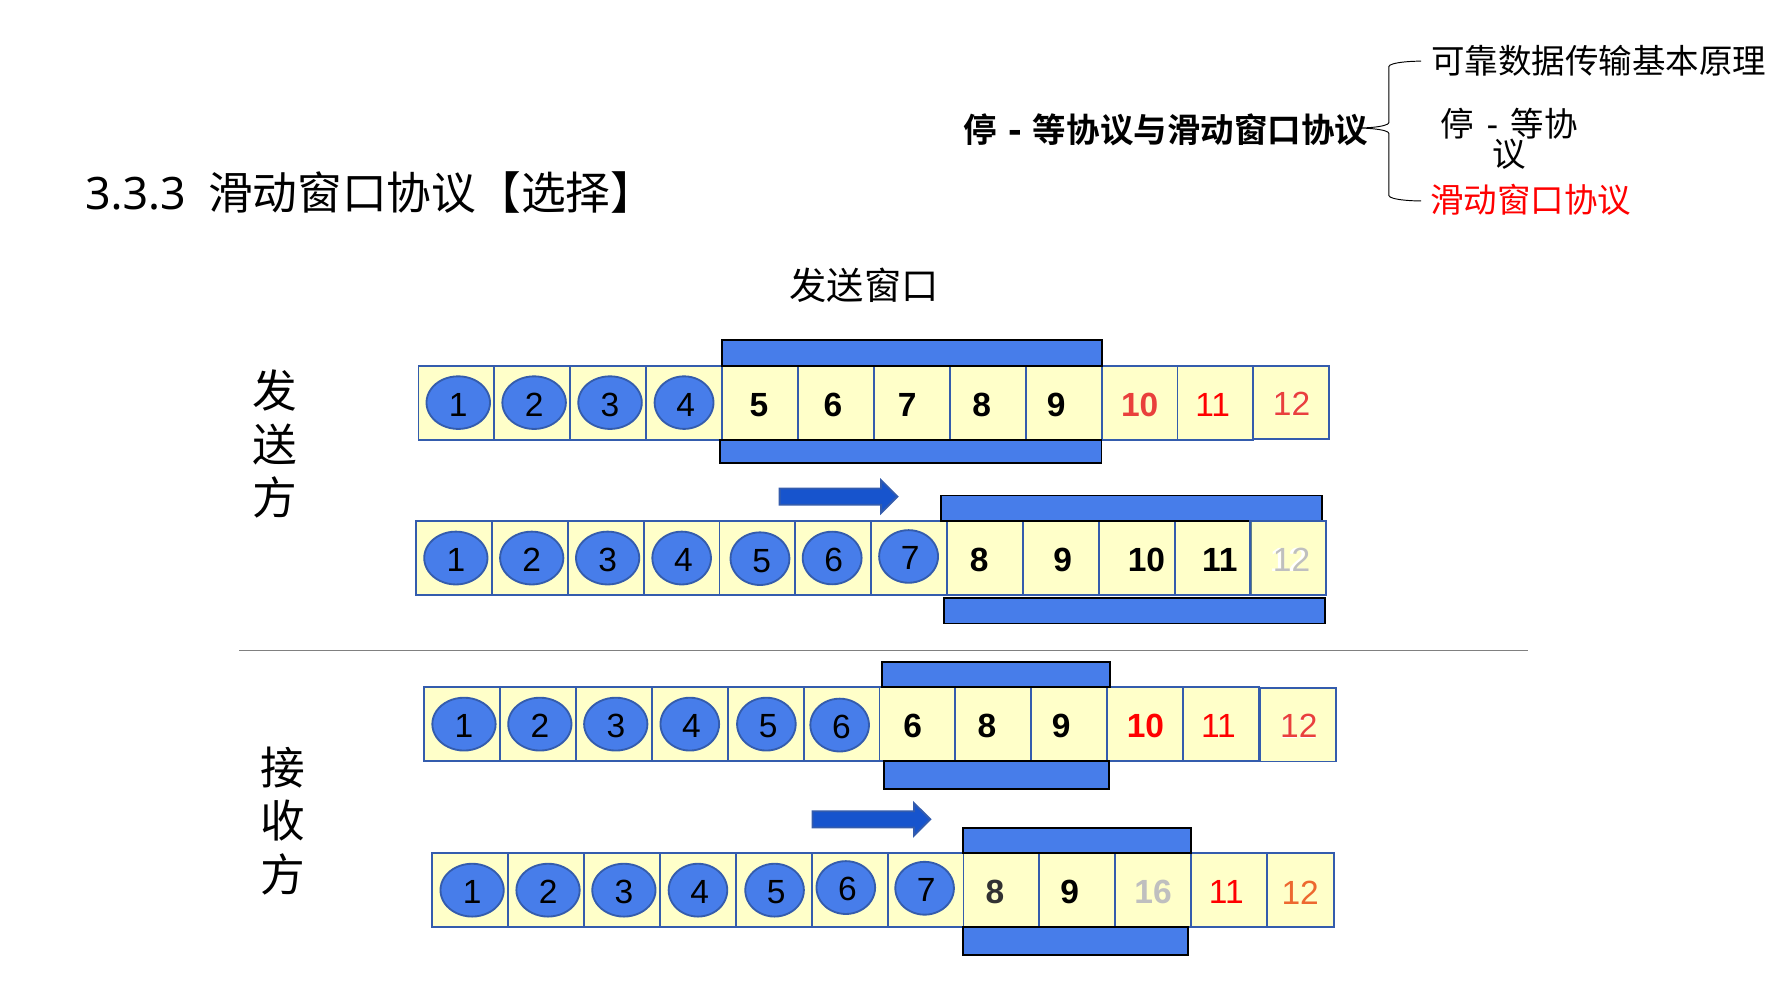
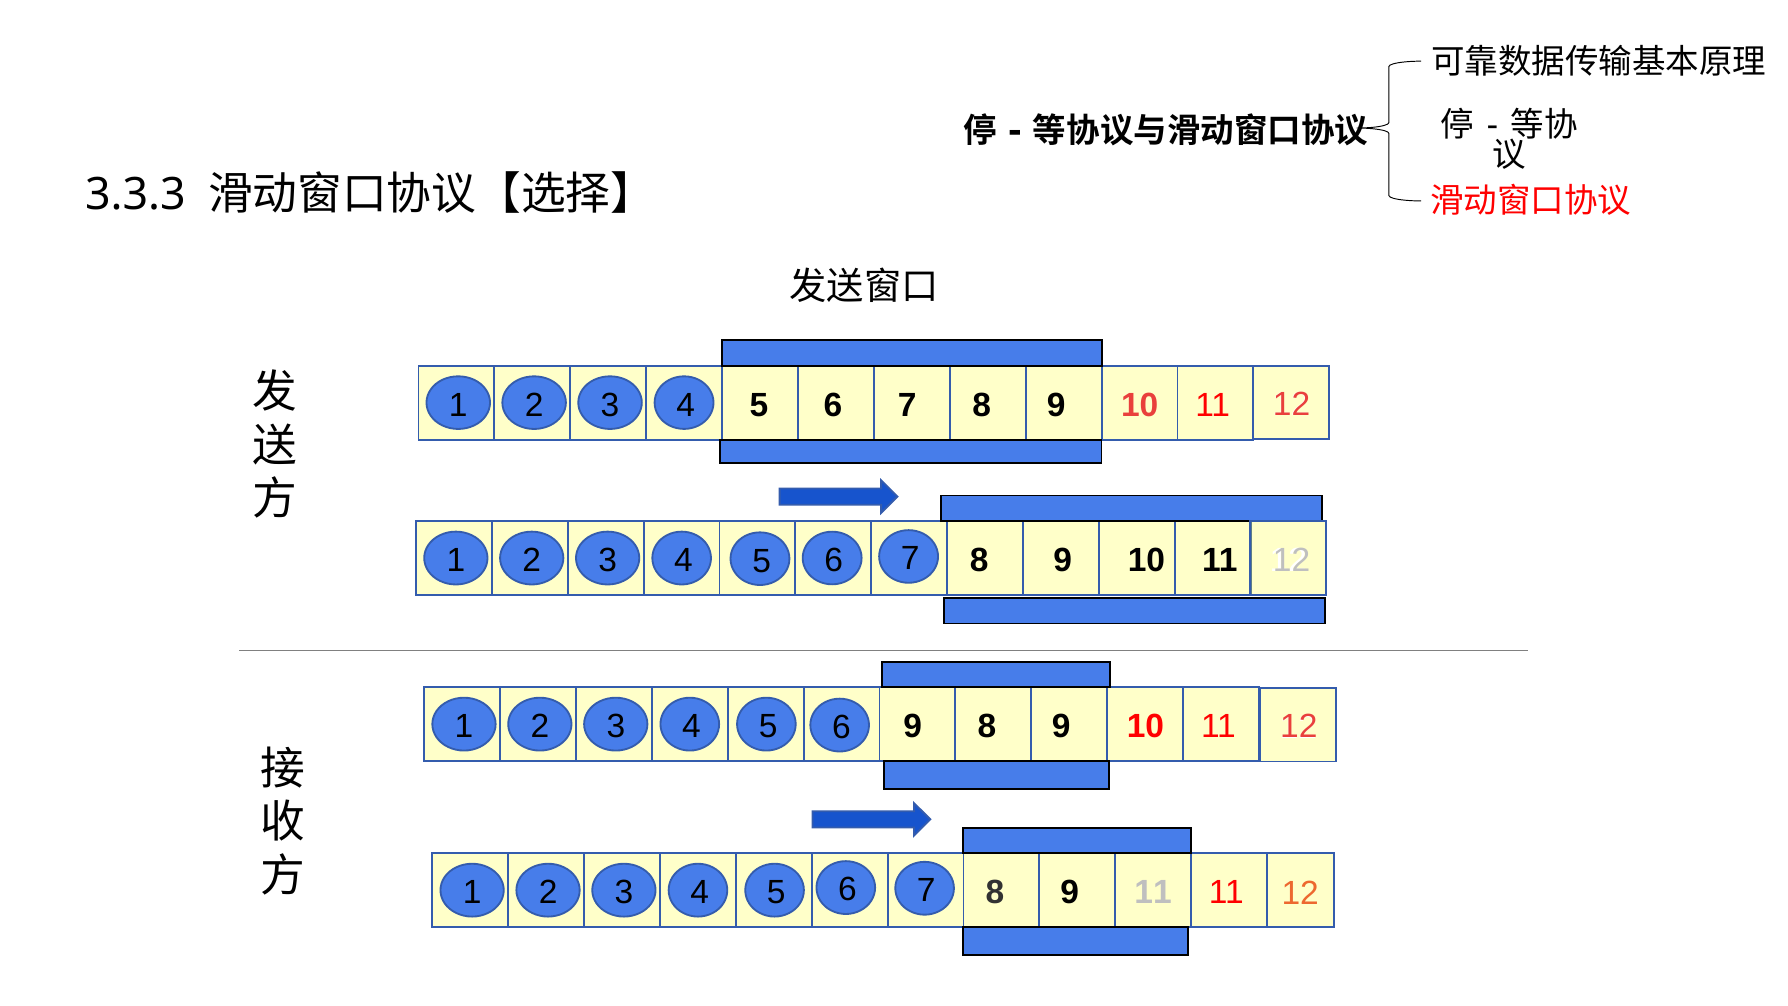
6 at (913, 727): 6 -> 9
9 16: 16 -> 11
